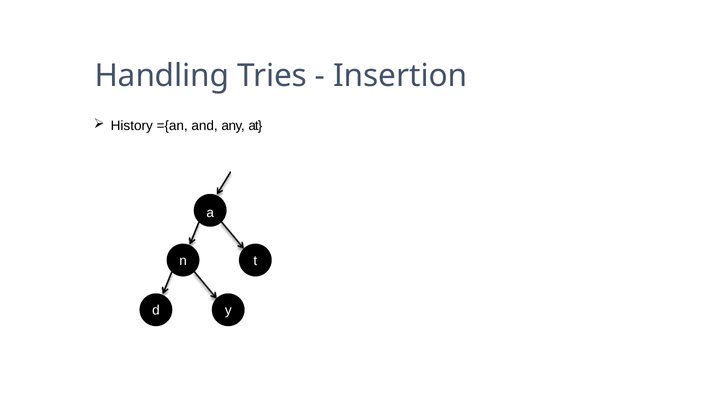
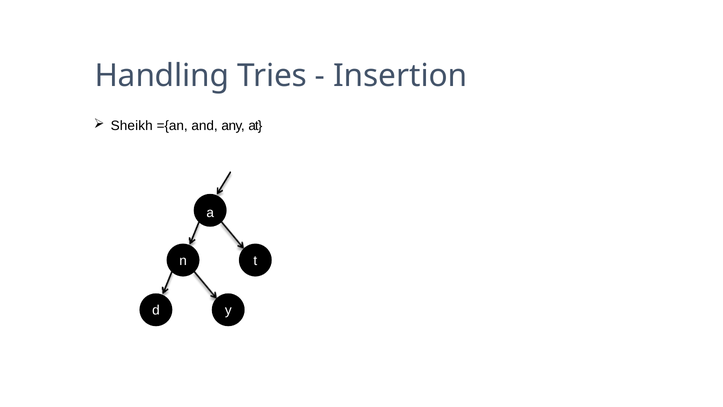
History: History -> Sheikh
